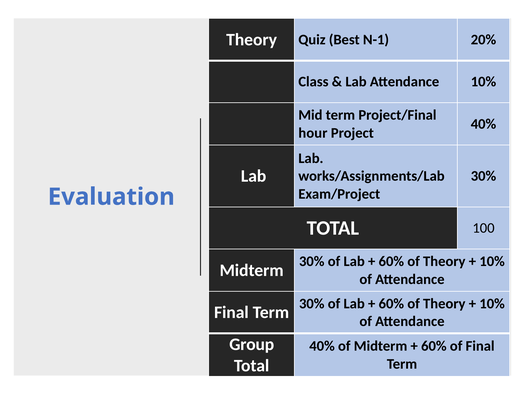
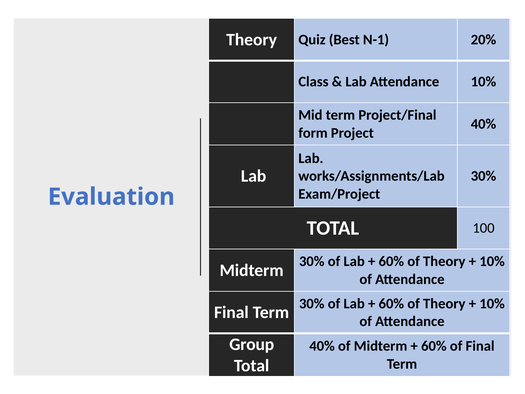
hour: hour -> form
